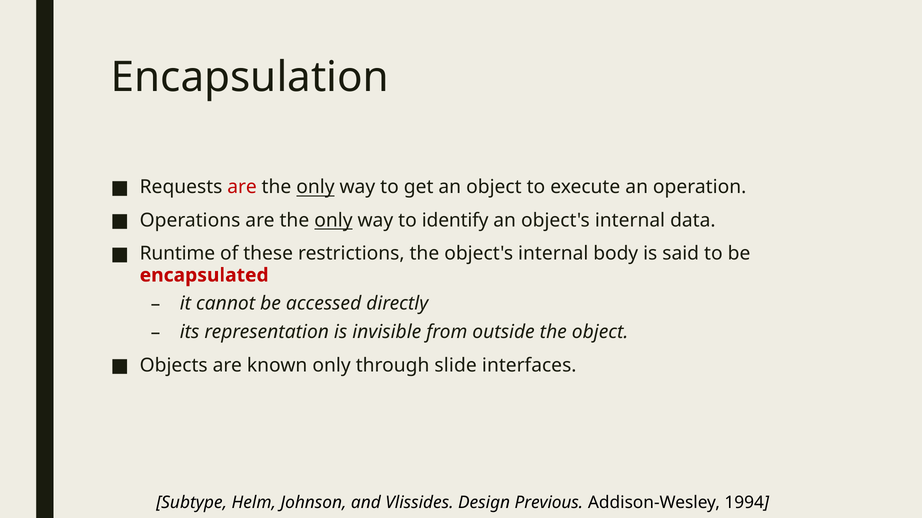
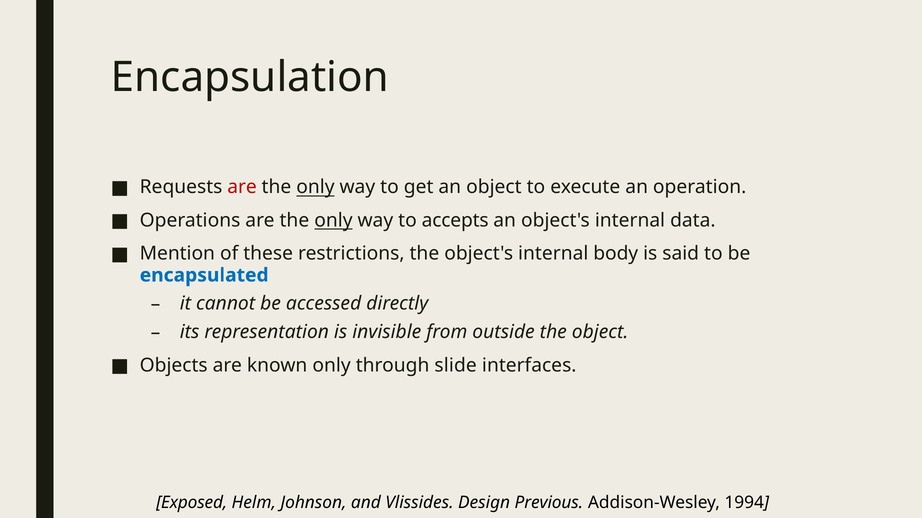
identify: identify -> accepts
Runtime: Runtime -> Mention
encapsulated colour: red -> blue
Subtype: Subtype -> Exposed
